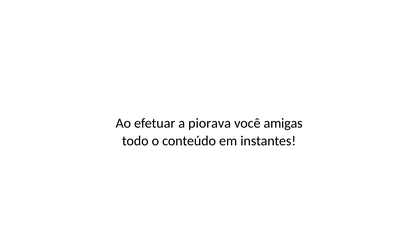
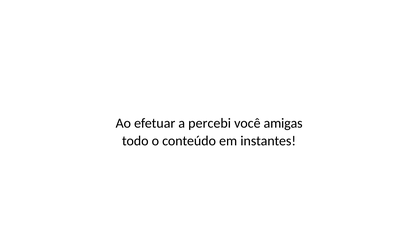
piorava: piorava -> percebi
